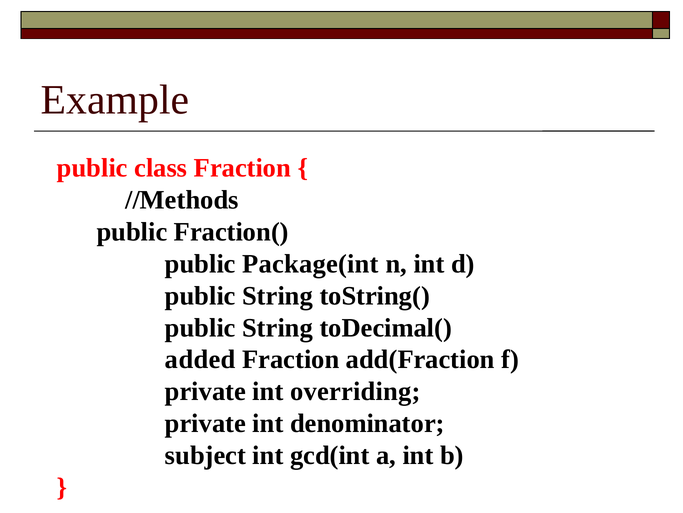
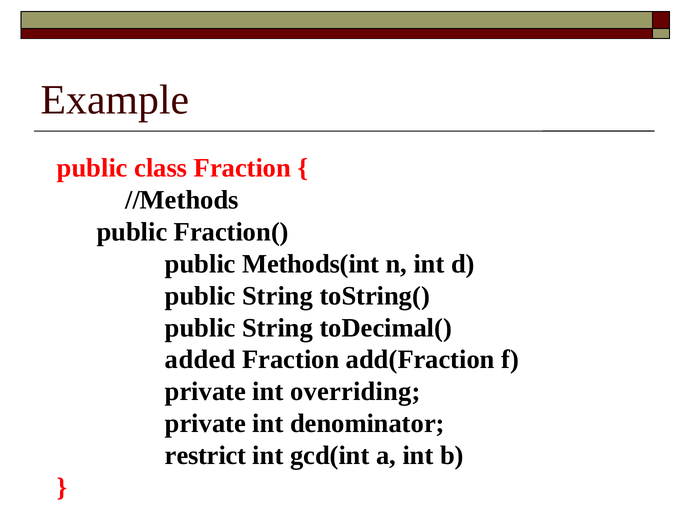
Package(int: Package(int -> Methods(int
subject: subject -> restrict
